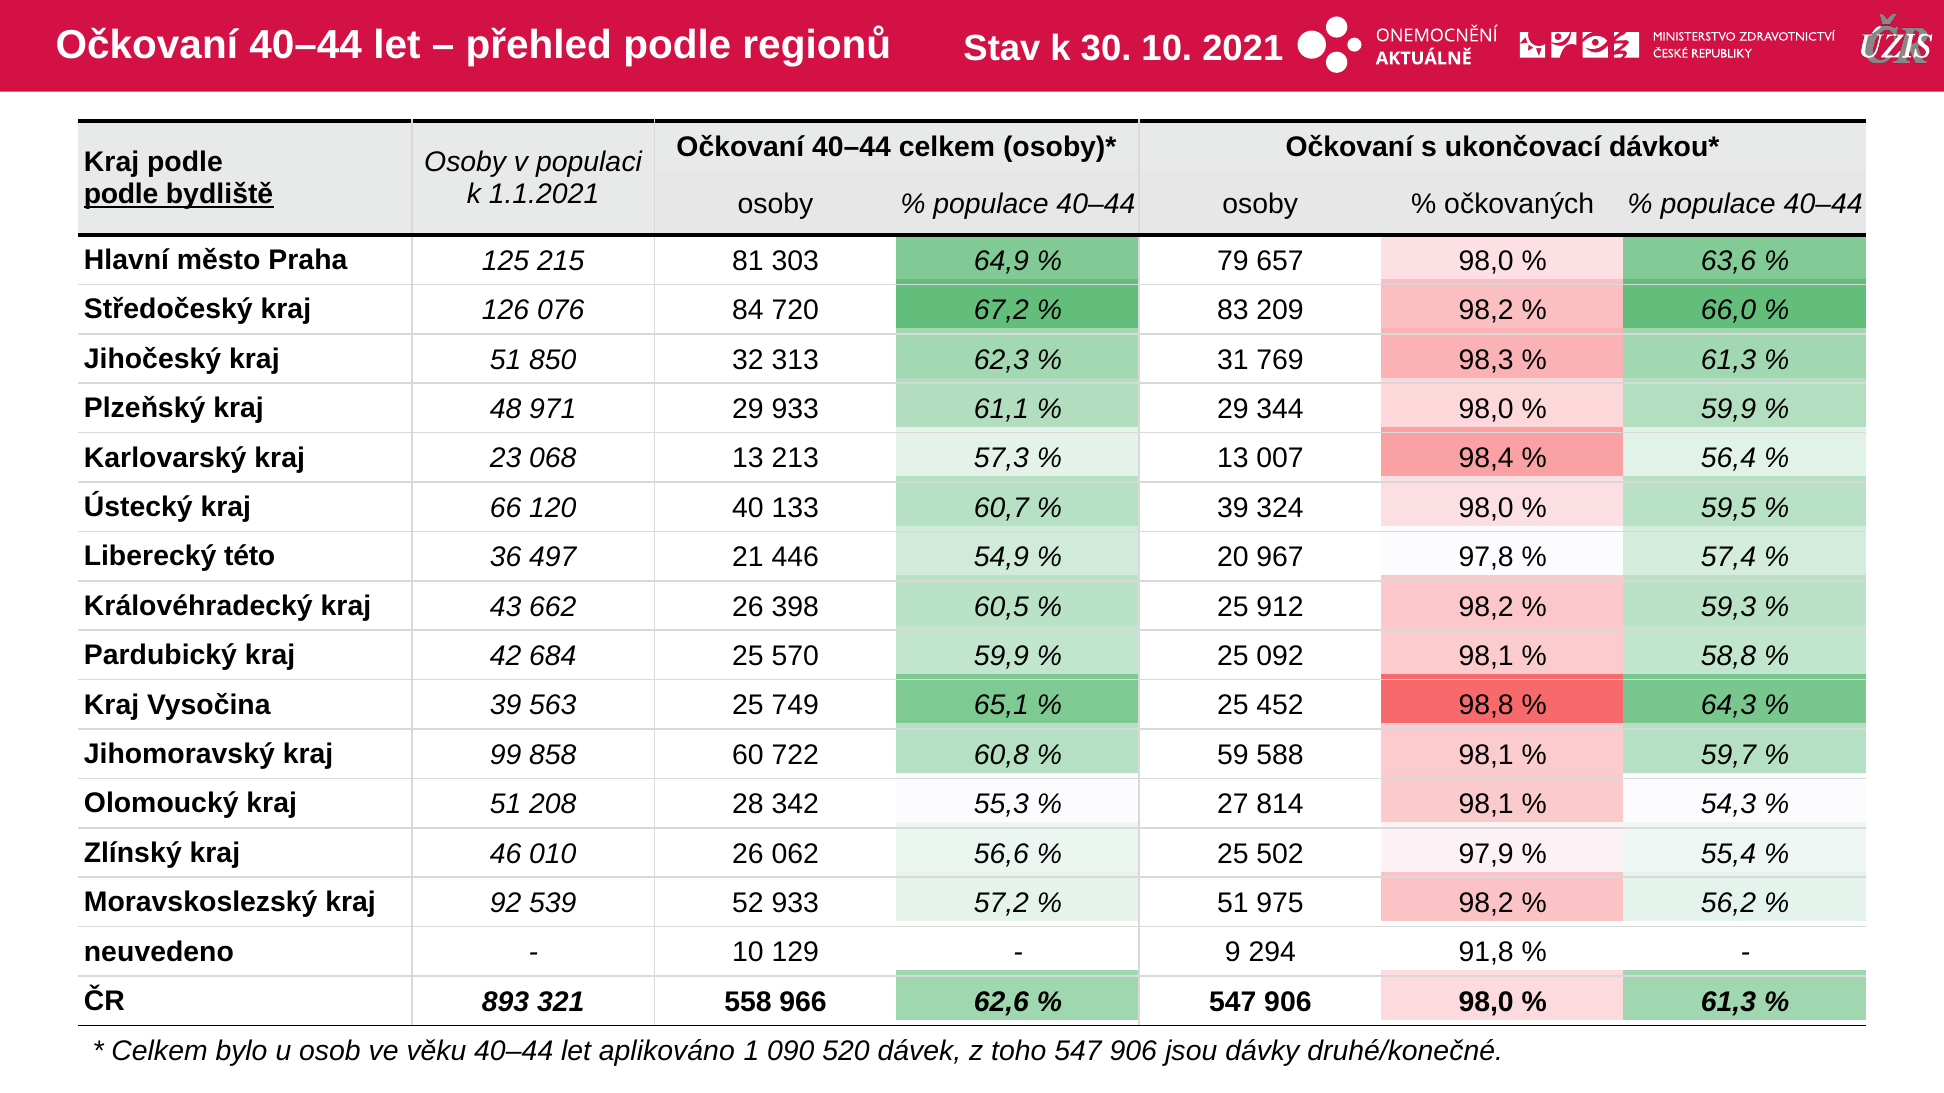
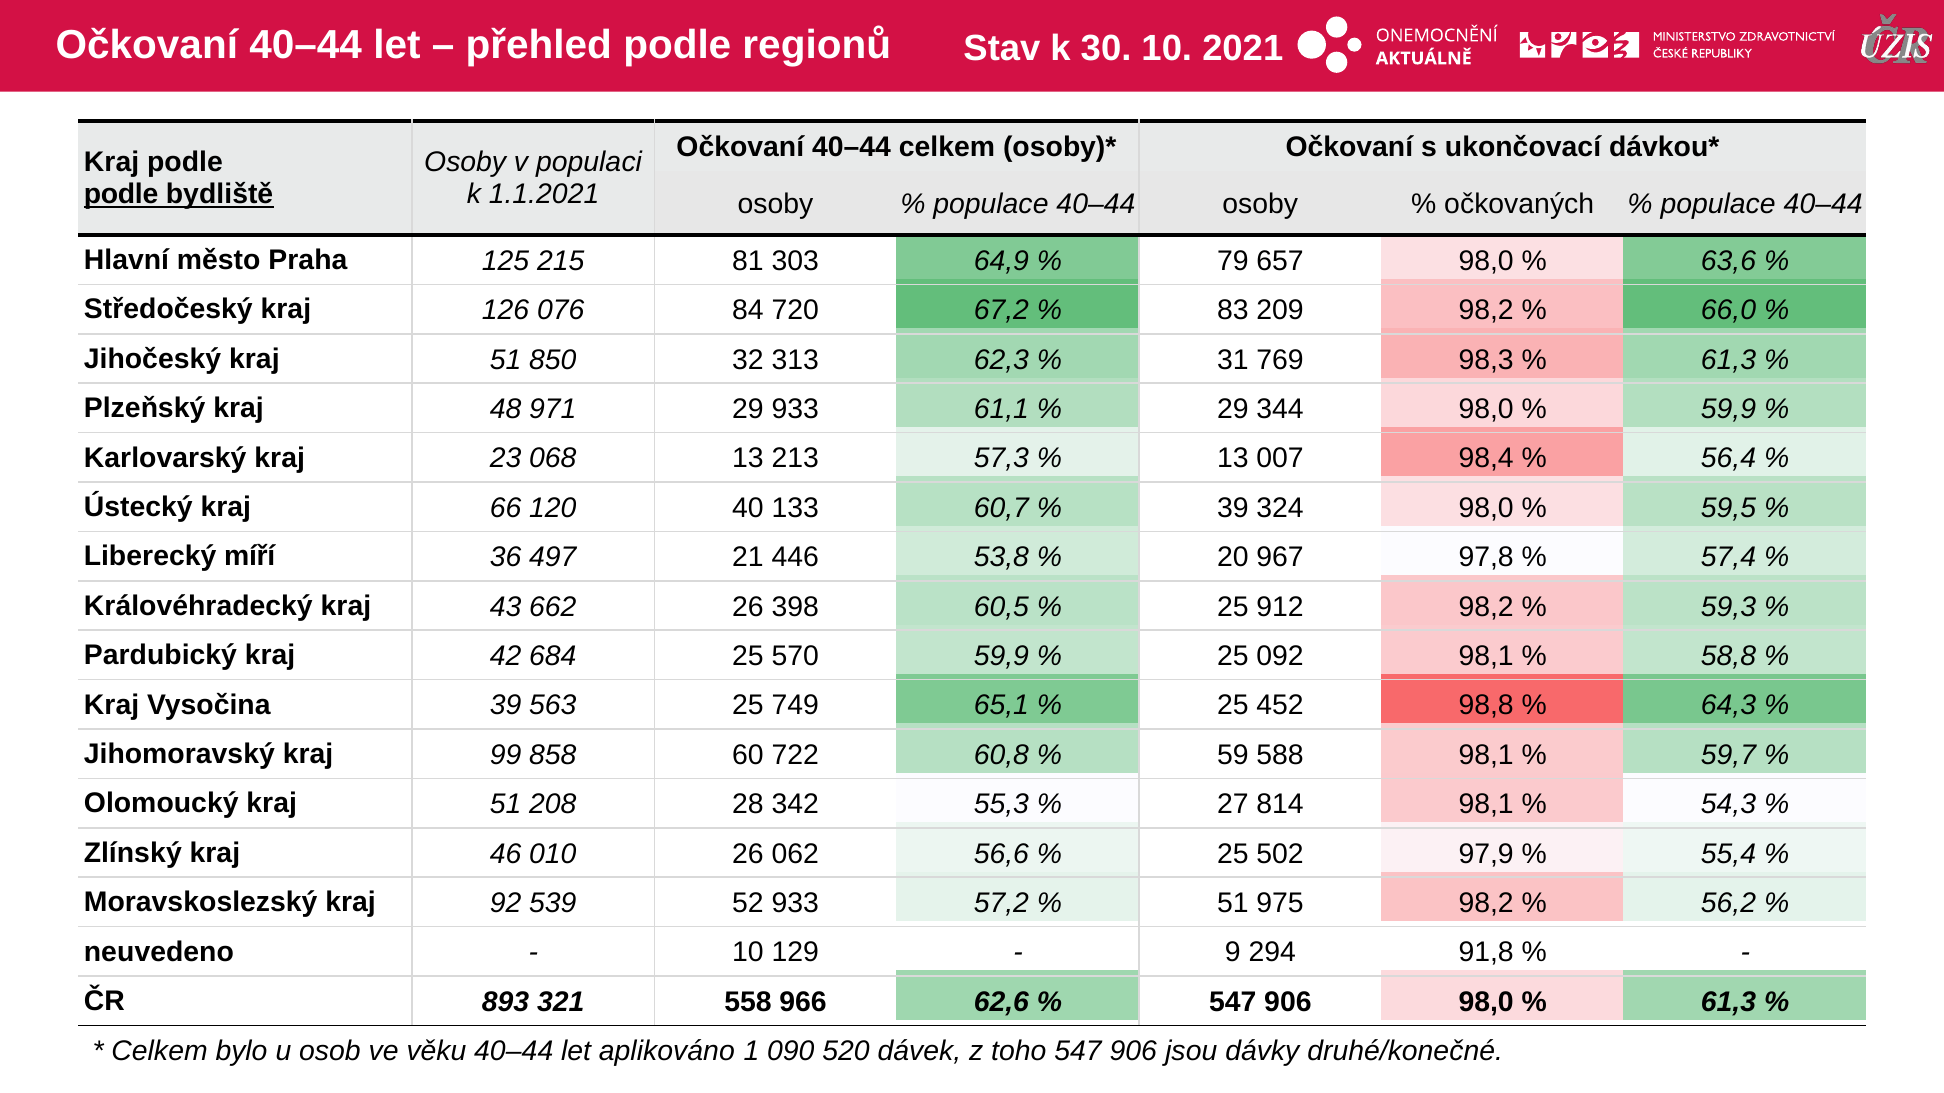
této: této -> míří
54,9: 54,9 -> 53,8
